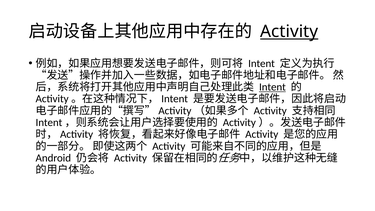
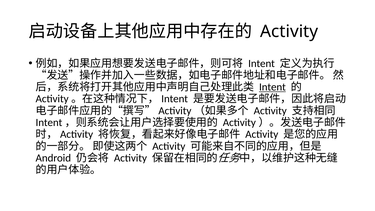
Activity at (289, 32) underline: present -> none
